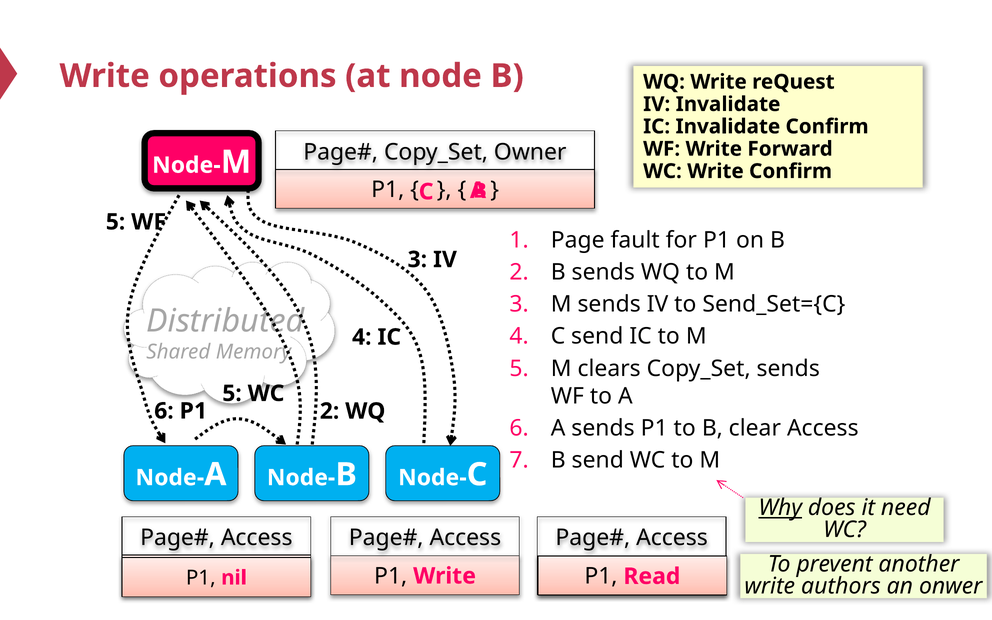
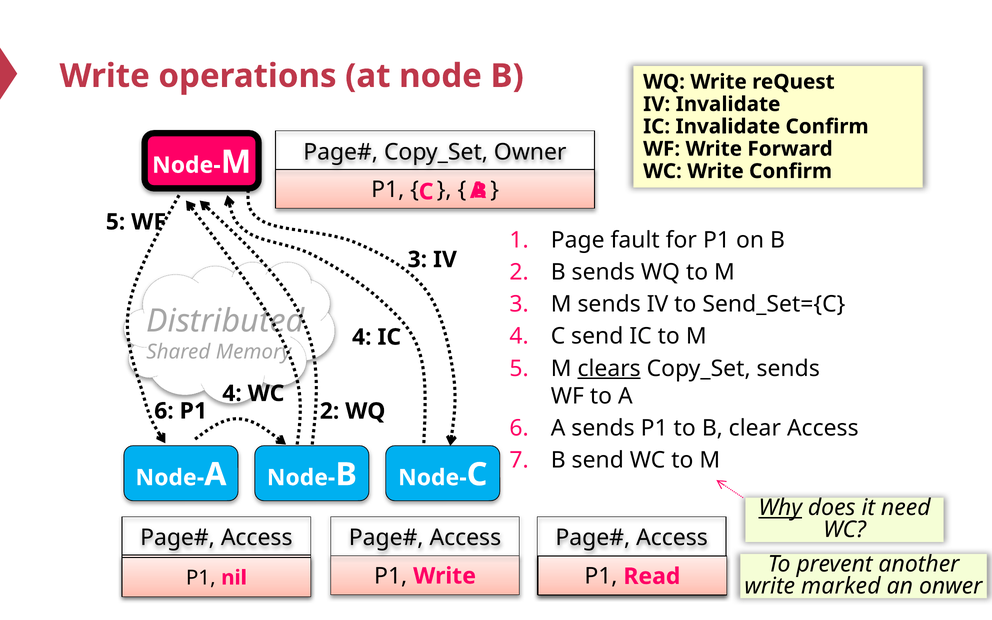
clears underline: none -> present
5 at (232, 393): 5 -> 4
authors: authors -> marked
